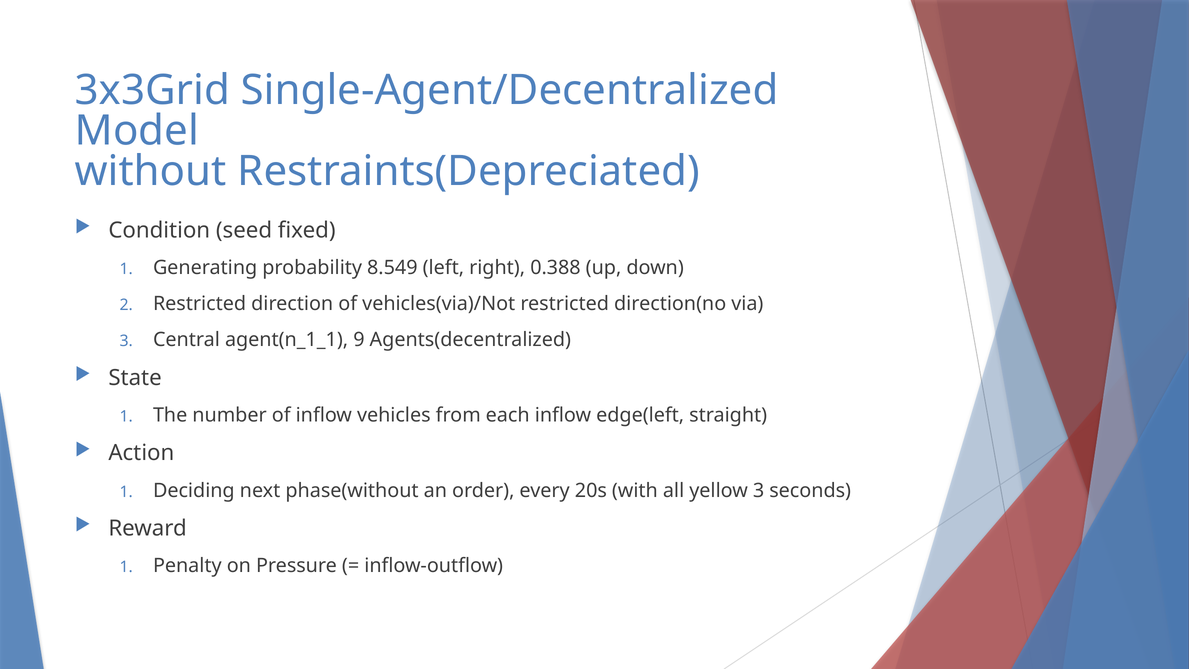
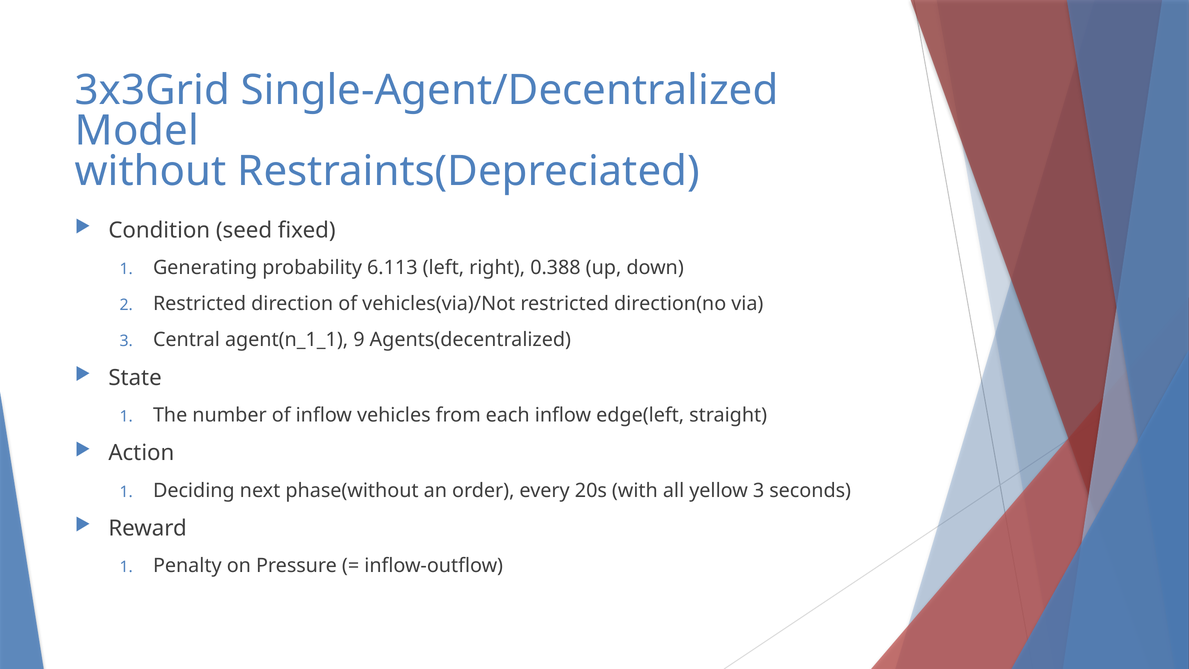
8.549: 8.549 -> 6.113
